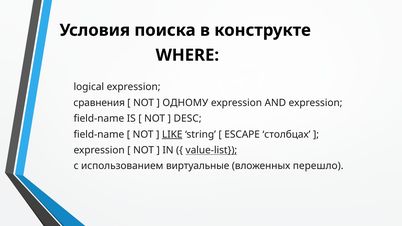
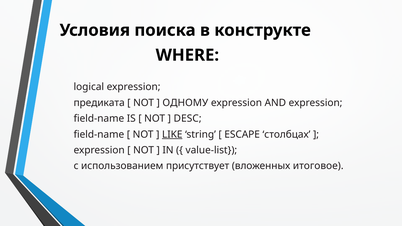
сравнения: сравнения -> предиката
value-list underline: present -> none
виртуальные: виртуальные -> присутствует
перешло: перешло -> итоговое
